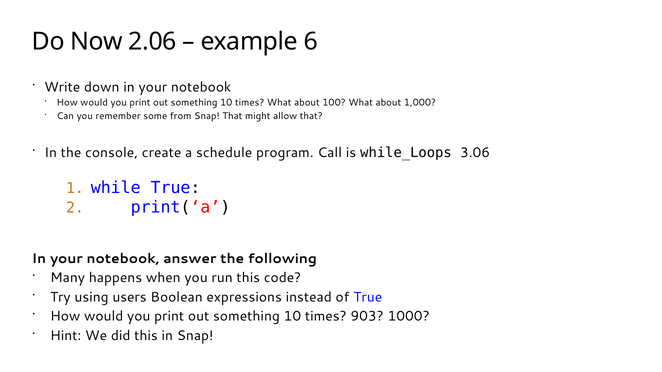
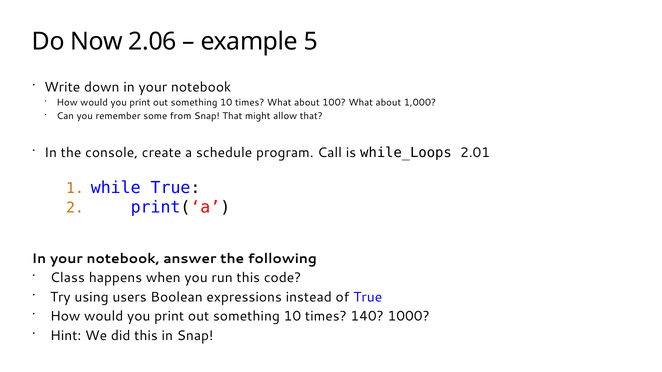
6: 6 -> 5
3.06: 3.06 -> 2.01
Many: Many -> Class
903: 903 -> 140
